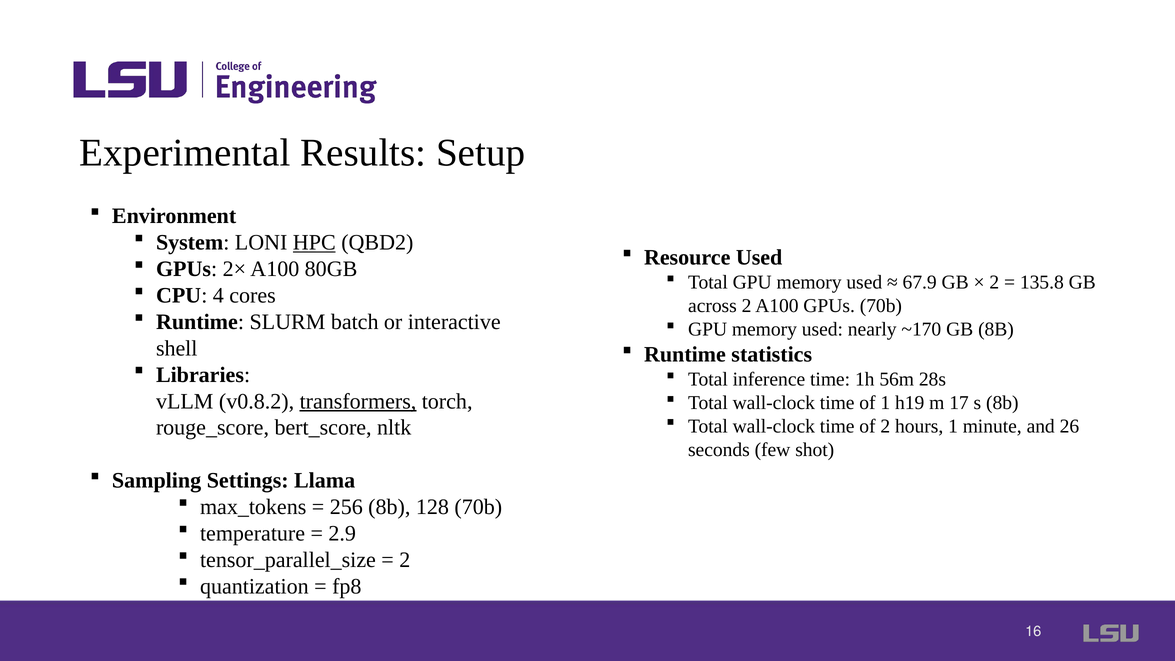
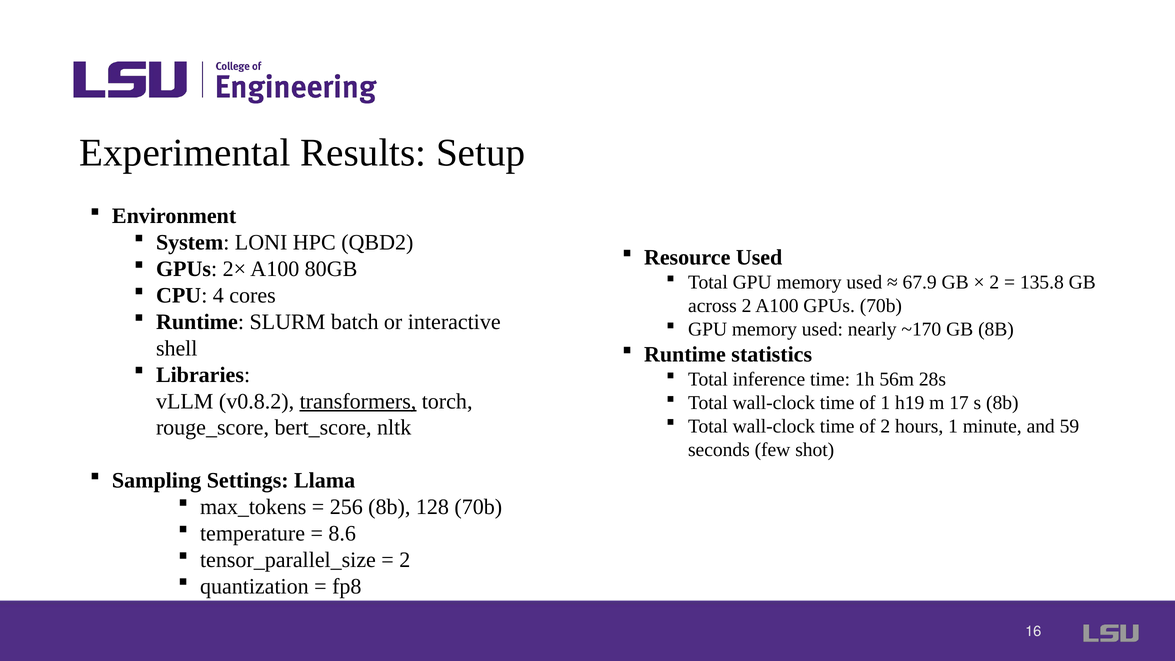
HPC underline: present -> none
26: 26 -> 59
2.9: 2.9 -> 8.6
